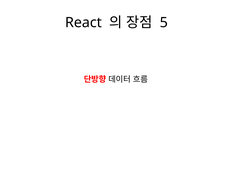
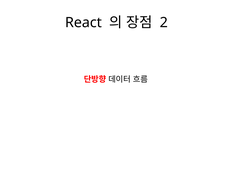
5: 5 -> 2
